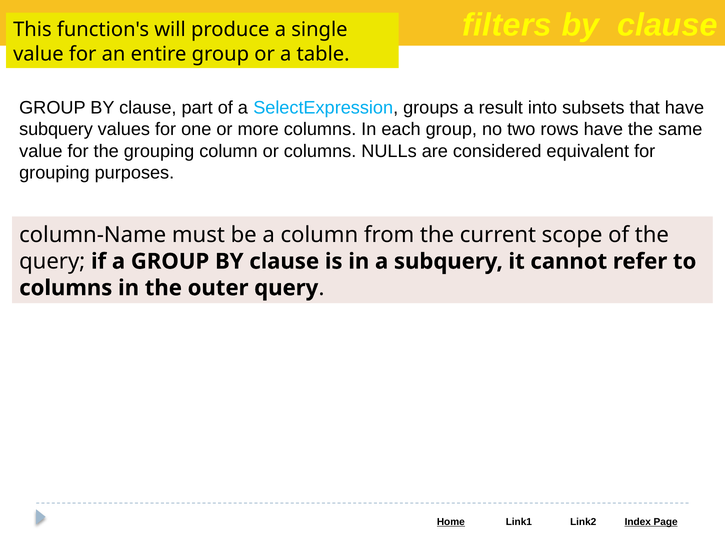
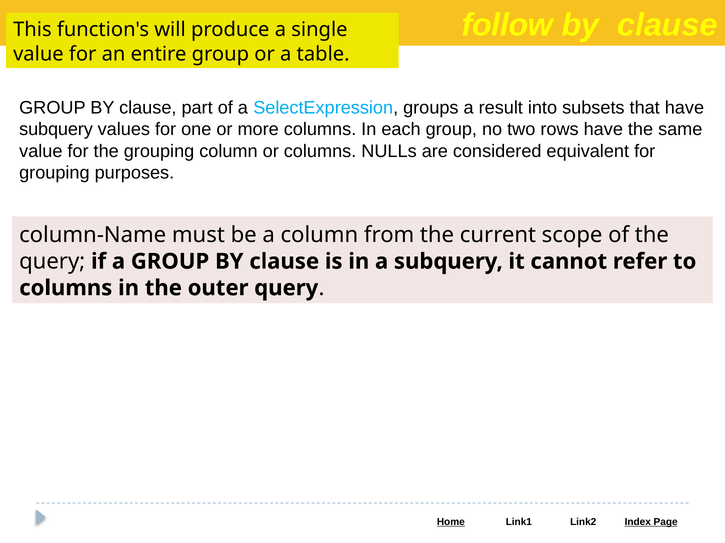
filters: filters -> follow
